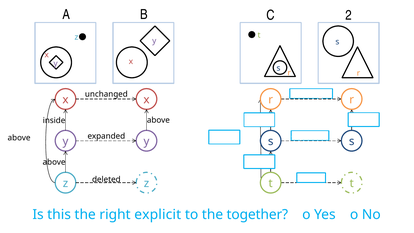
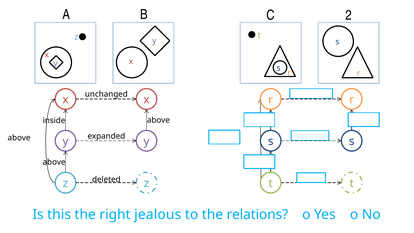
explicit: explicit -> jealous
together: together -> relations
